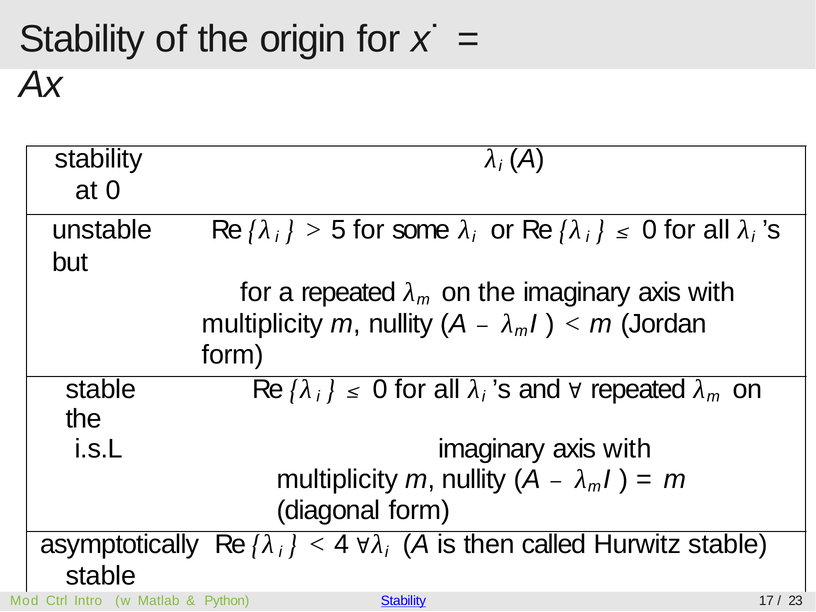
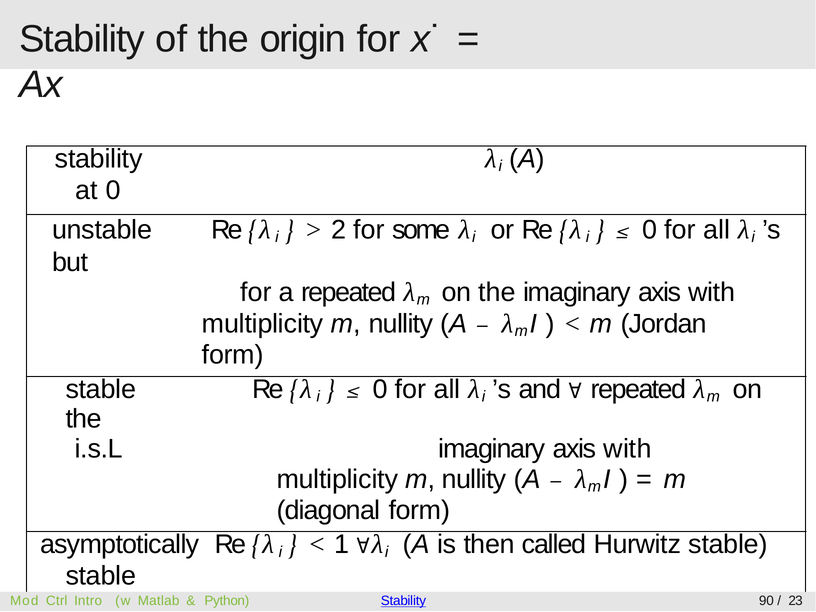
5: 5 -> 2
4: 4 -> 1
17: 17 -> 90
